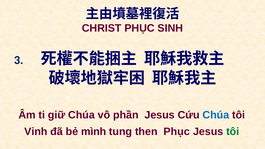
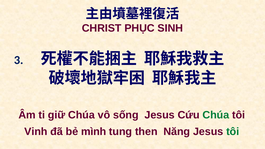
phần: phần -> sống
Chúa at (216, 115) colour: blue -> green
then Phục: Phục -> Năng
